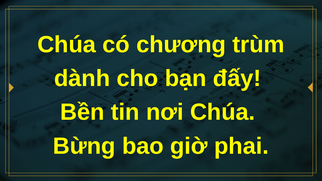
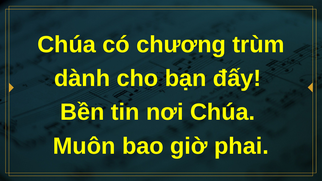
Bừng: Bừng -> Muôn
